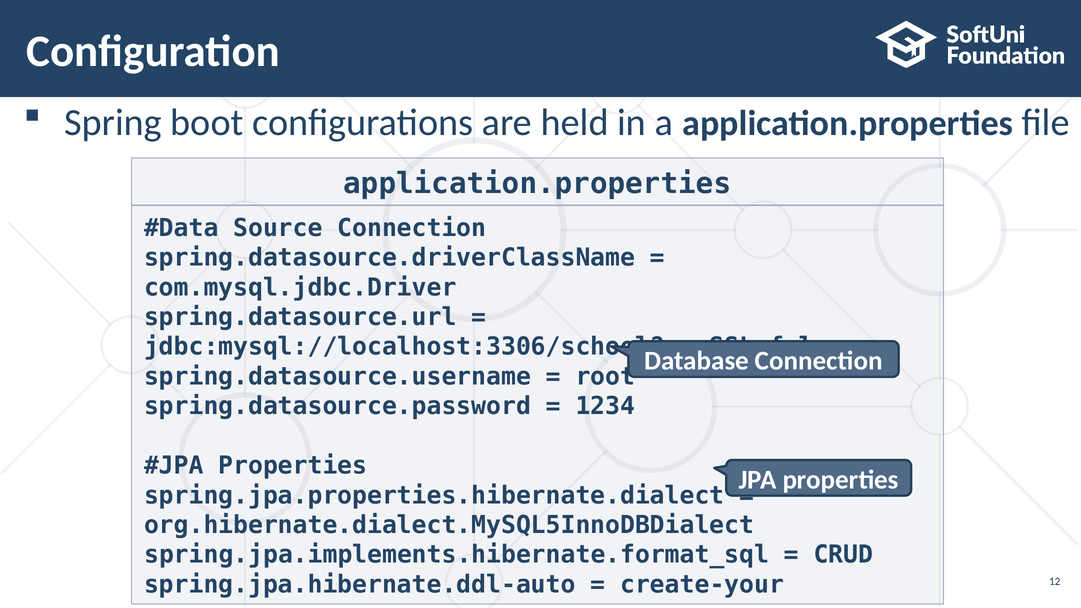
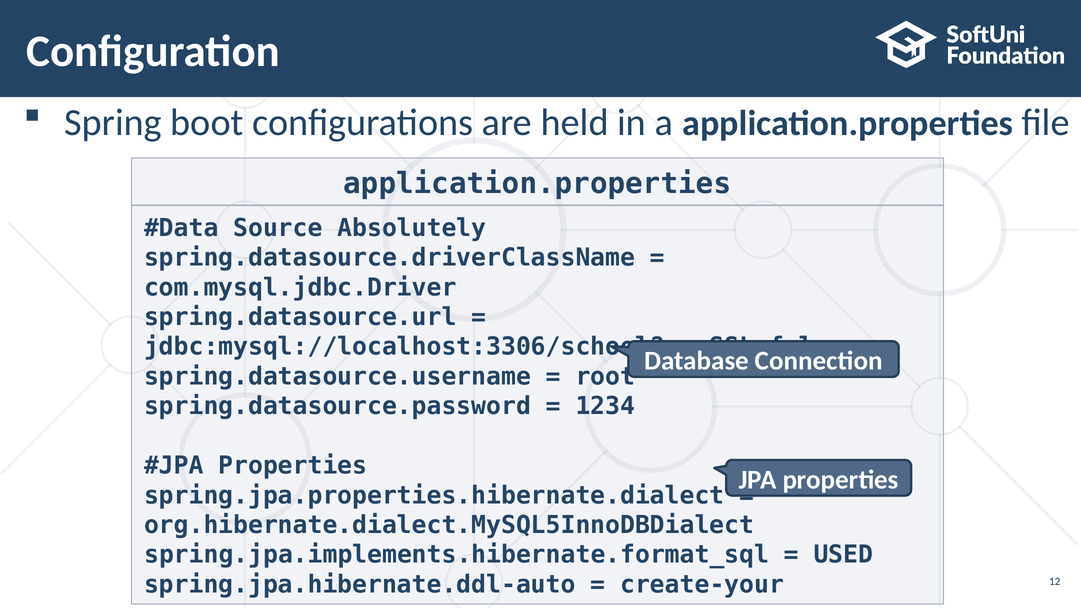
Source Connection: Connection -> Absolutely
CRUD: CRUD -> USED
